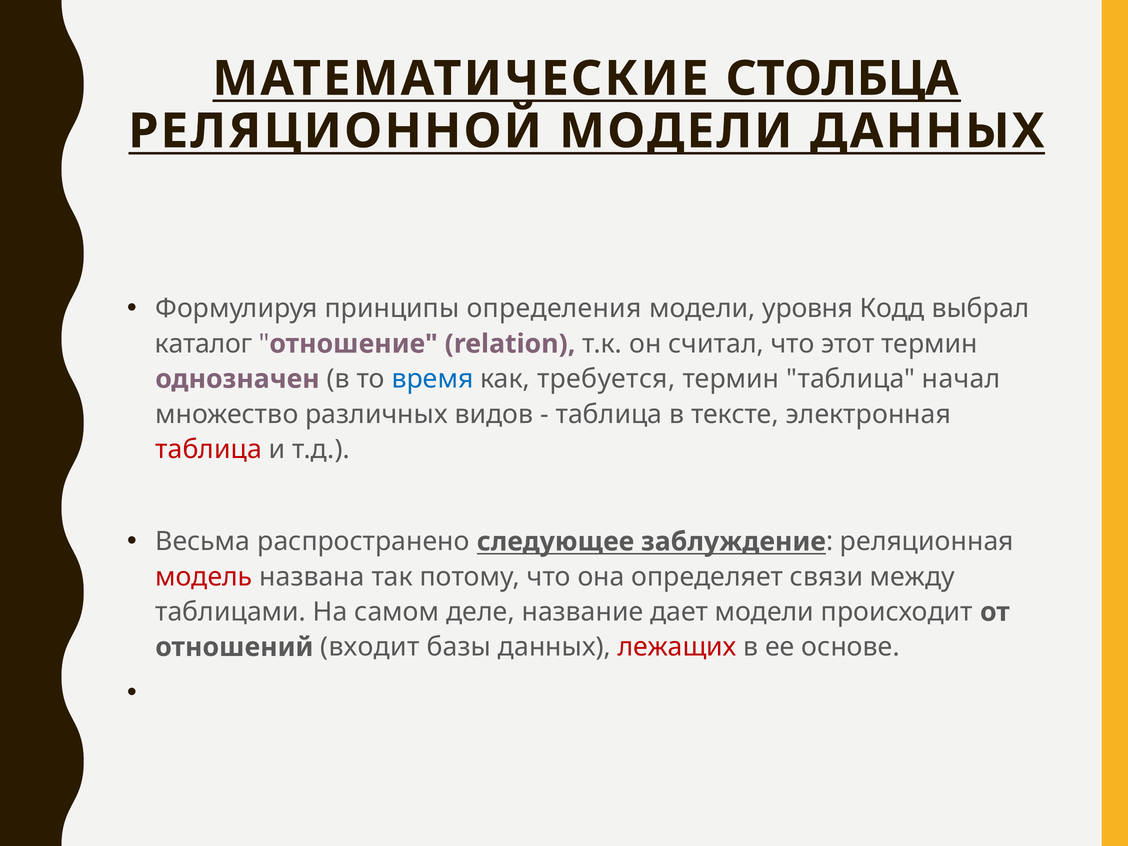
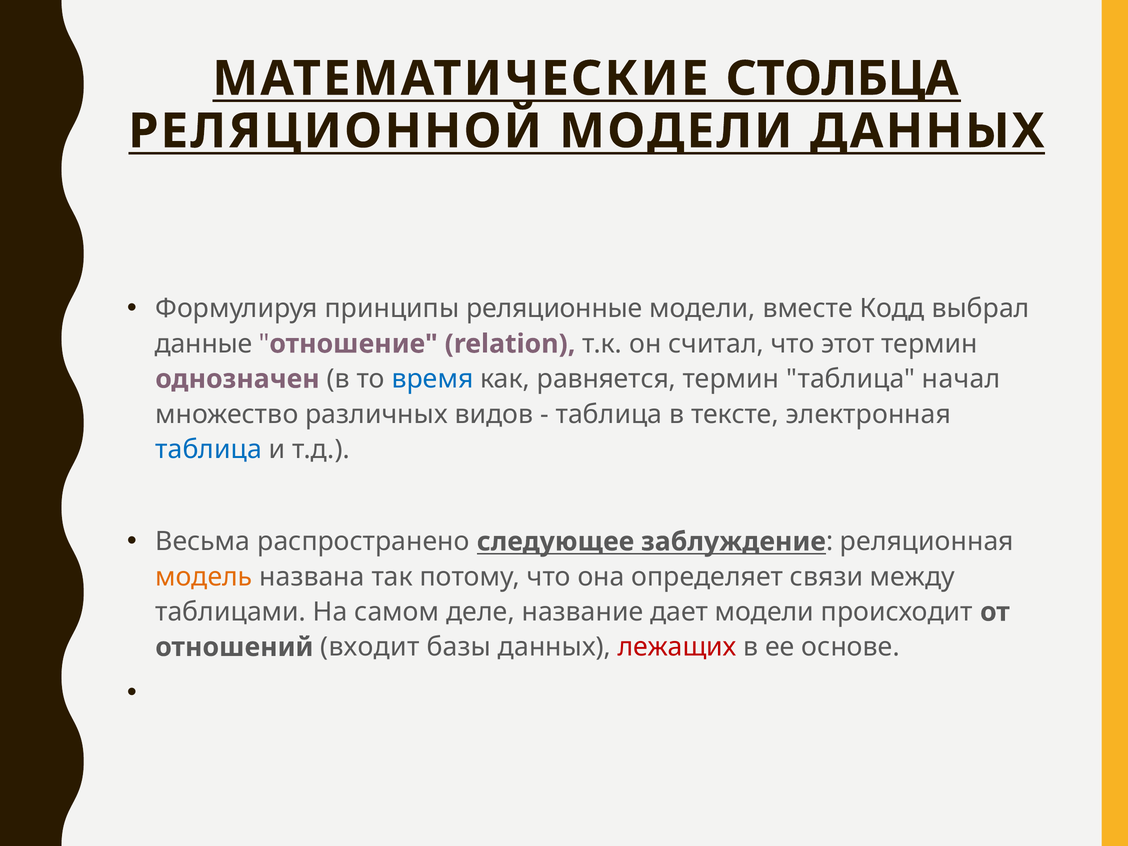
определения: определения -> реляционные
уровня: уровня -> вместе
каталог: каталог -> данные
требуется: требуется -> равняется
таблица at (209, 449) colour: red -> blue
модель colour: red -> orange
